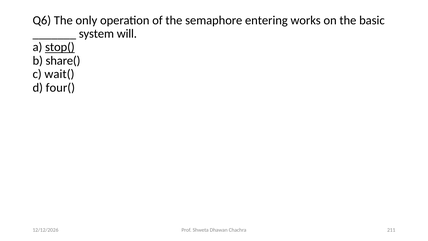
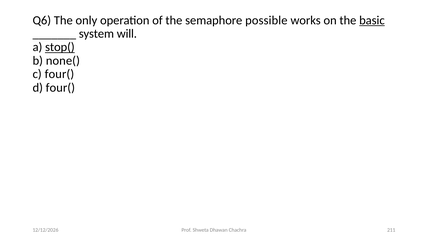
entering: entering -> possible
basic underline: none -> present
share(: share( -> none(
c wait(: wait( -> four(
